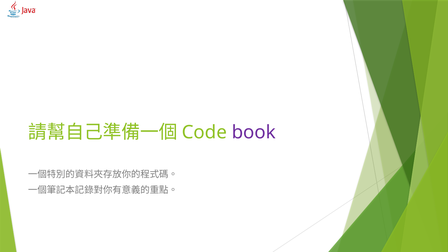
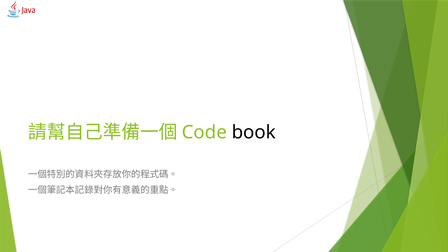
book colour: purple -> black
